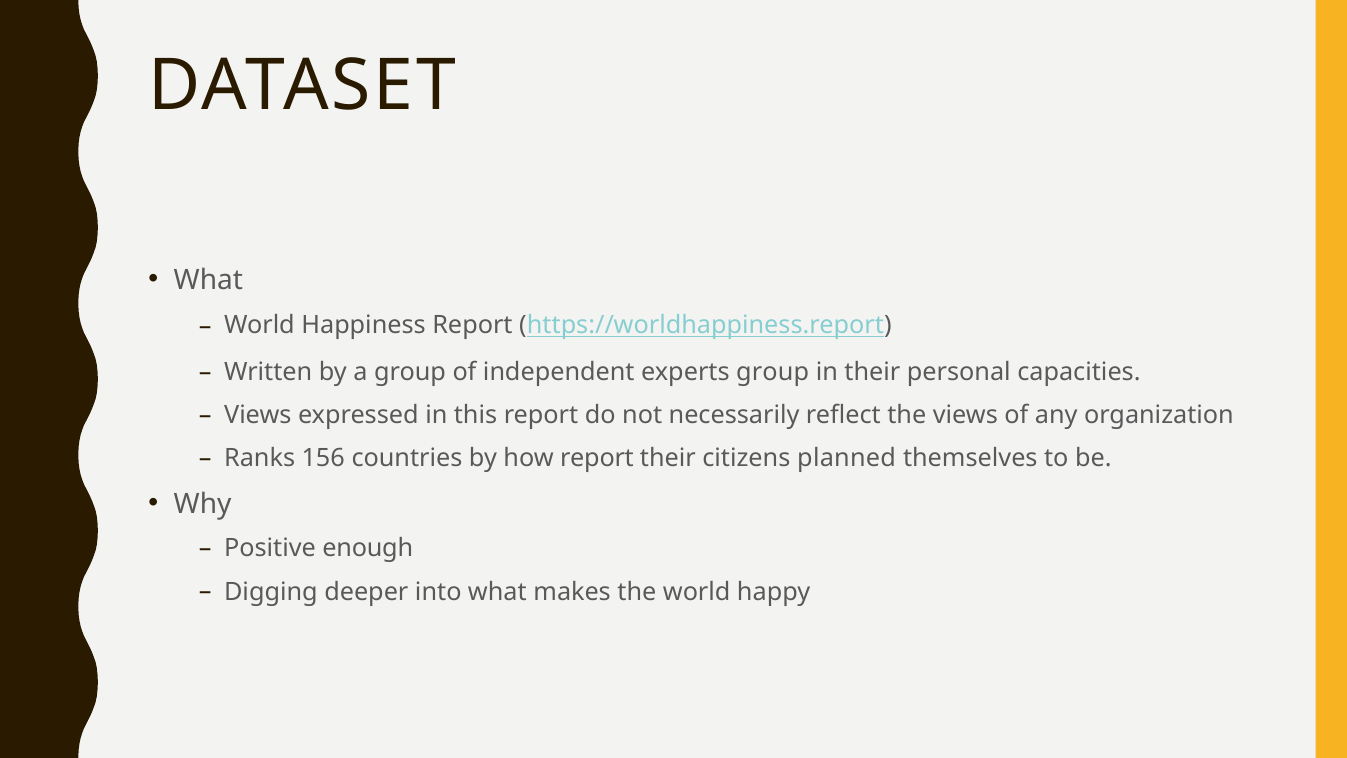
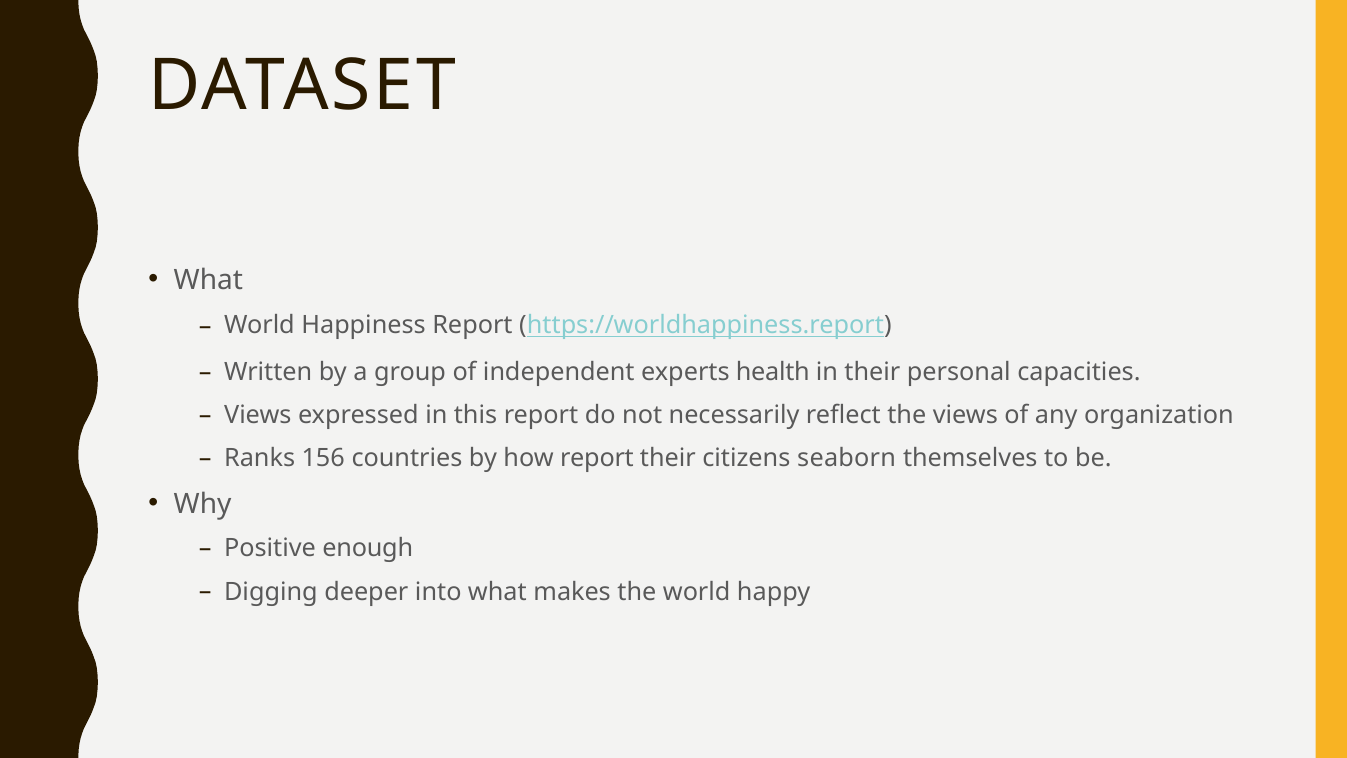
experts group: group -> health
planned: planned -> seaborn
